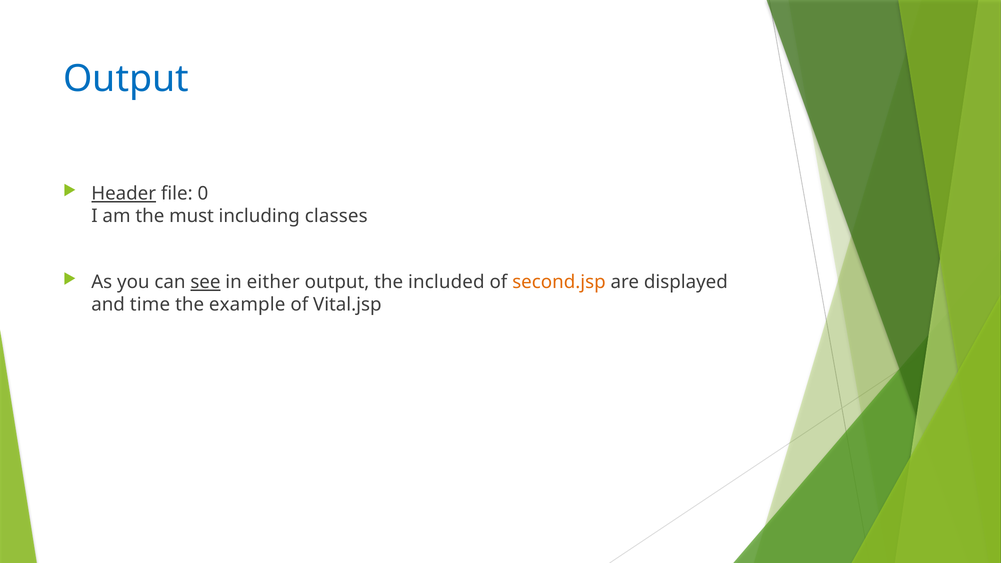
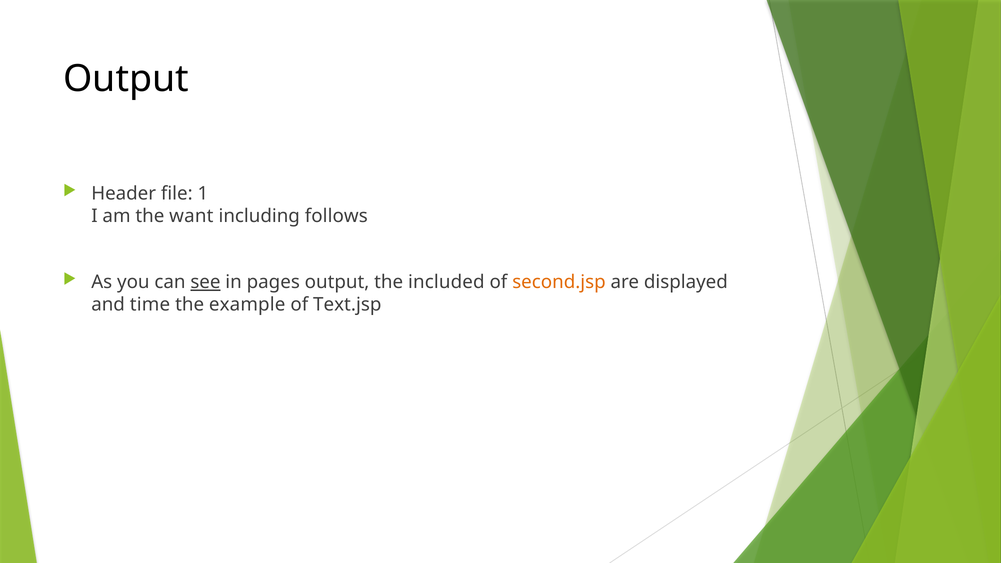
Output at (126, 79) colour: blue -> black
Header underline: present -> none
0: 0 -> 1
must: must -> want
classes: classes -> follows
either: either -> pages
Vital.jsp: Vital.jsp -> Text.jsp
